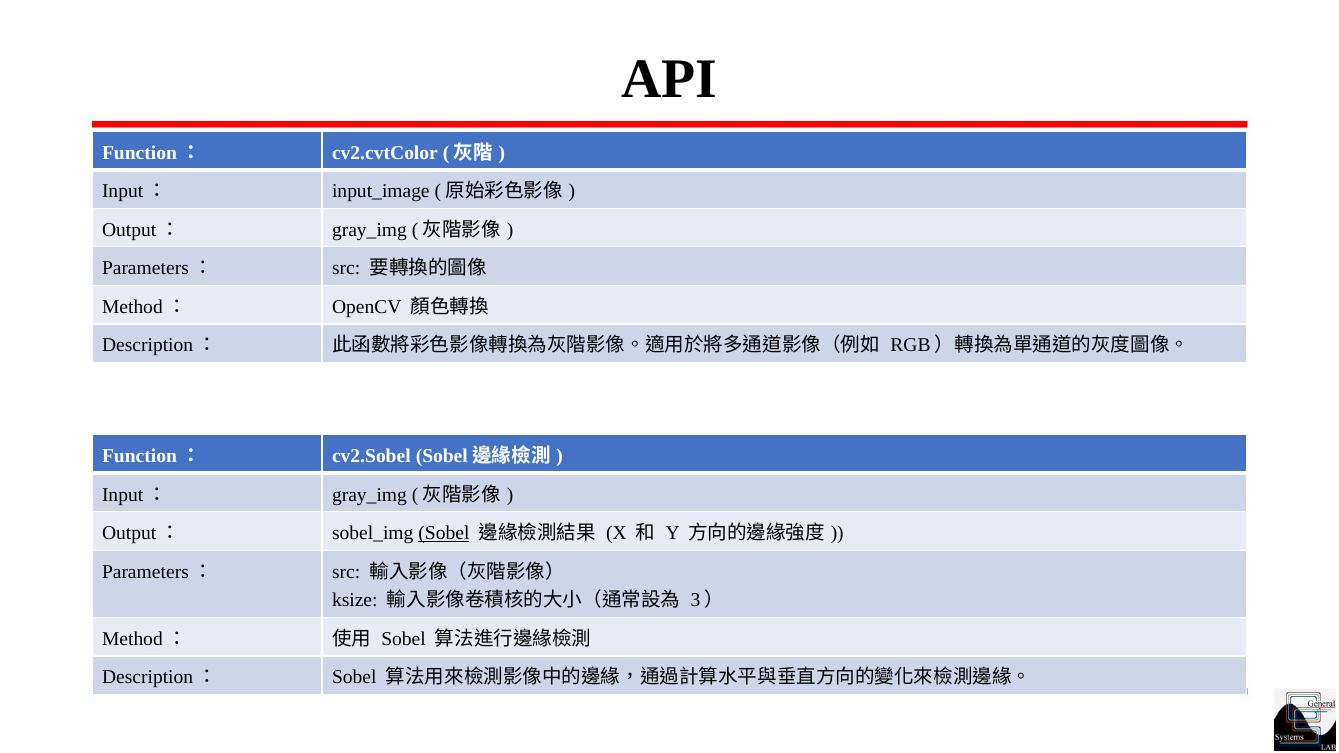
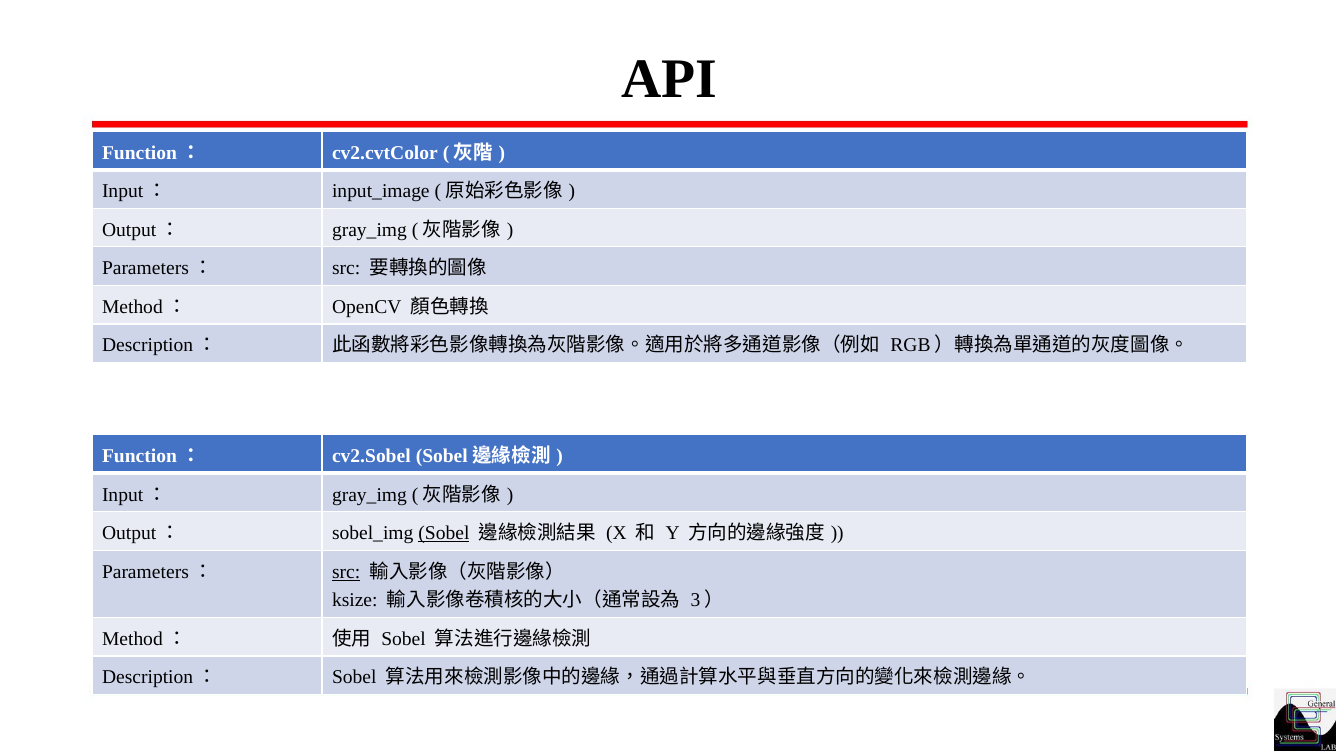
src at (346, 572) underline: none -> present
